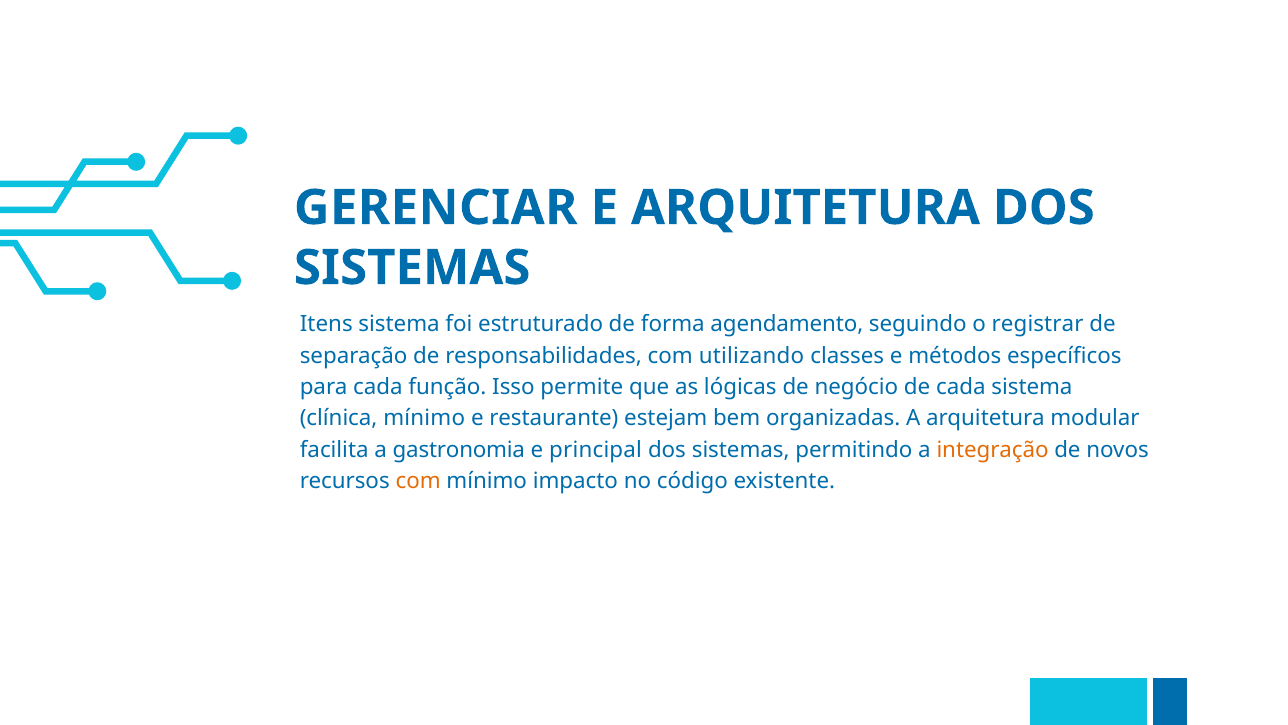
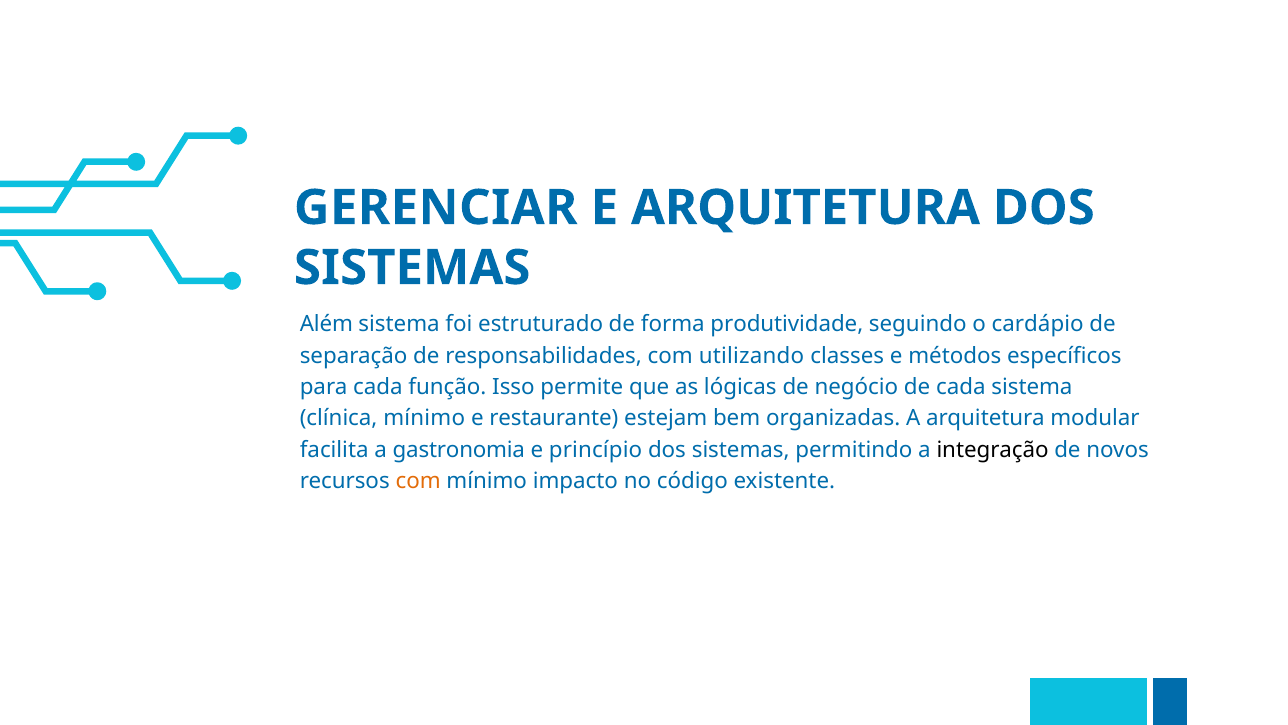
Itens: Itens -> Além
agendamento: agendamento -> produtividade
registrar: registrar -> cardápio
principal: principal -> princípio
integração colour: orange -> black
